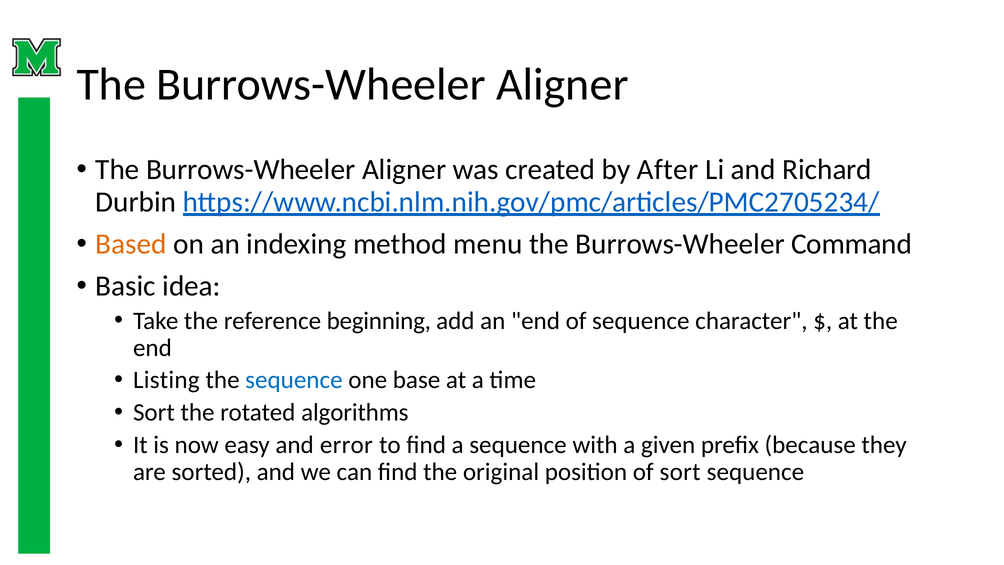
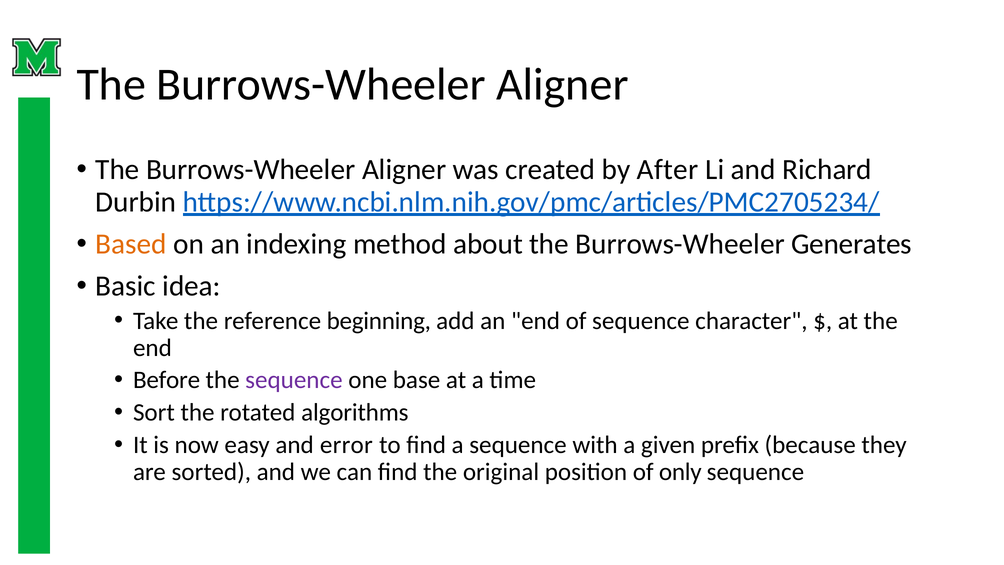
menu: menu -> about
Command: Command -> Generates
Listing: Listing -> Before
sequence at (294, 380) colour: blue -> purple
of sort: sort -> only
